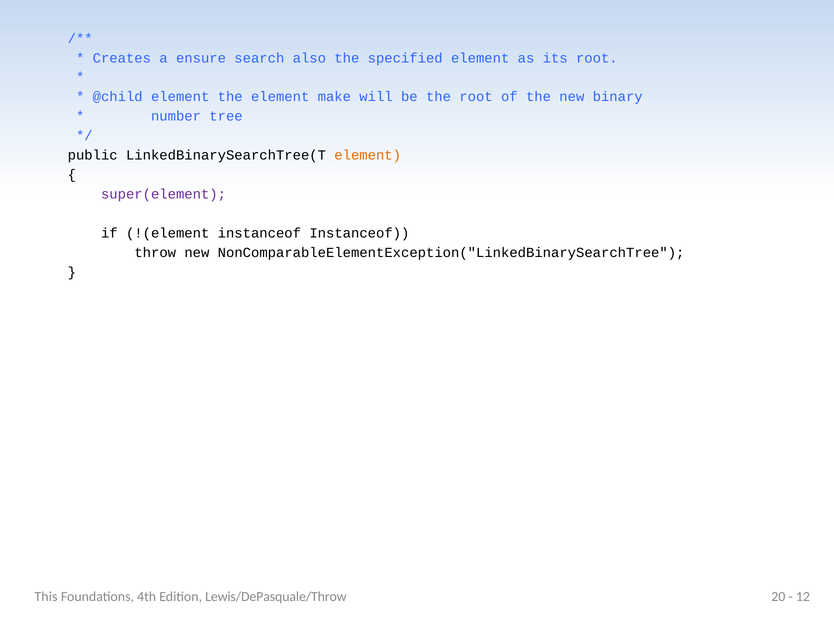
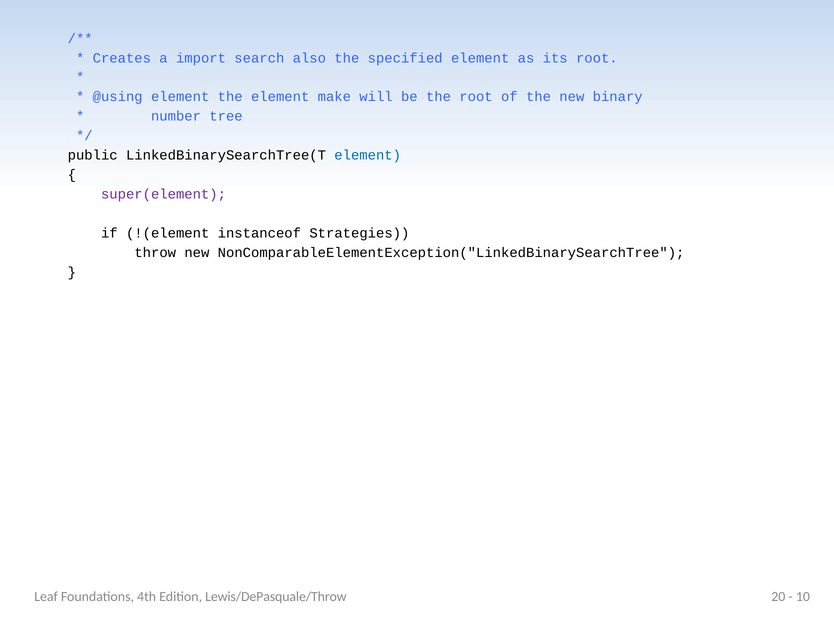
ensure: ensure -> import
@child: @child -> @using
element at (368, 155) colour: orange -> blue
instanceof Instanceof: Instanceof -> Strategies
This: This -> Leaf
12: 12 -> 10
